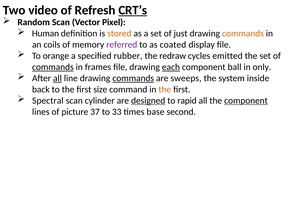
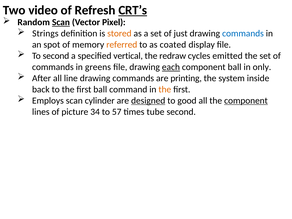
Scan at (61, 22) underline: none -> present
Human: Human -> Strings
commands at (243, 33) colour: orange -> blue
coils: coils -> spot
referred colour: purple -> orange
To orange: orange -> second
rubber: rubber -> vertical
commands at (53, 67) underline: present -> none
frames: frames -> greens
all at (57, 78) underline: present -> none
commands at (133, 78) underline: present -> none
sweeps: sweeps -> printing
first size: size -> ball
Spectral: Spectral -> Employs
rapid: rapid -> good
37: 37 -> 34
33: 33 -> 57
base: base -> tube
